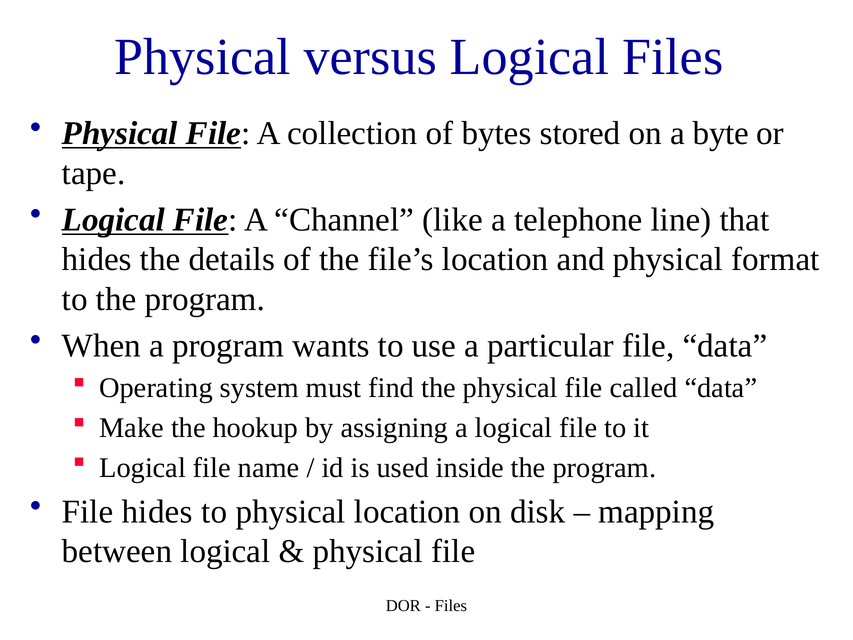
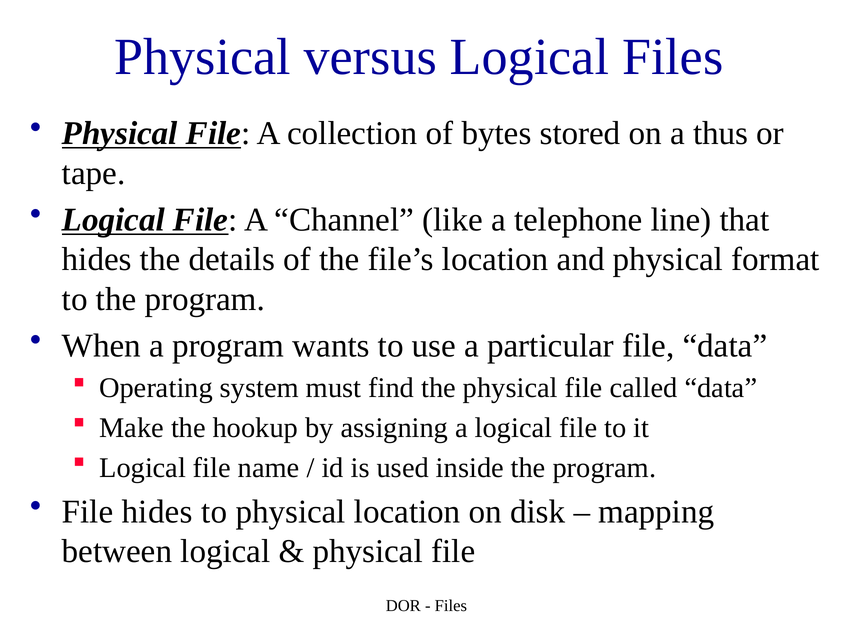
byte: byte -> thus
